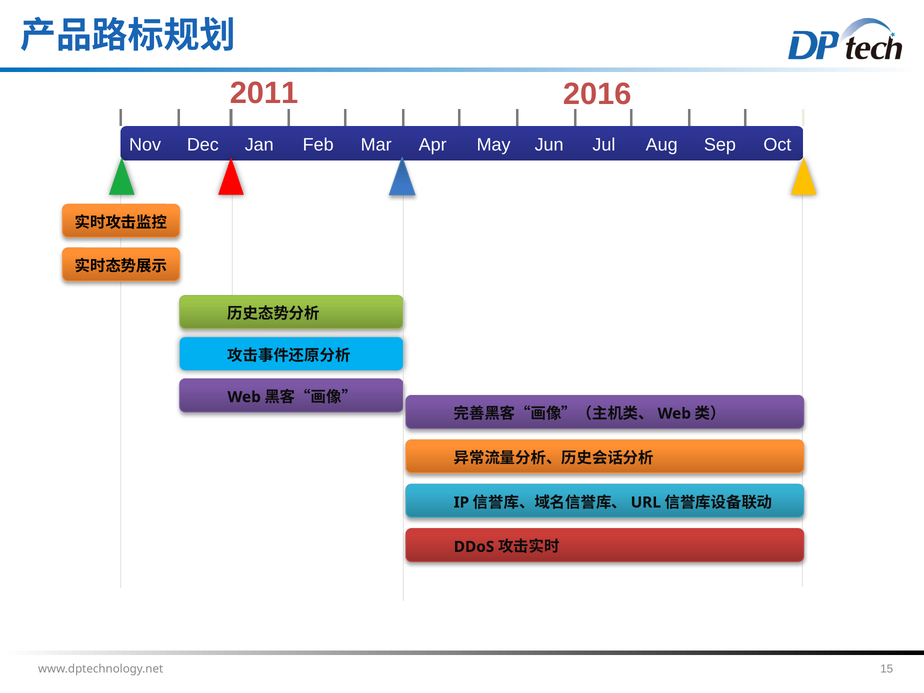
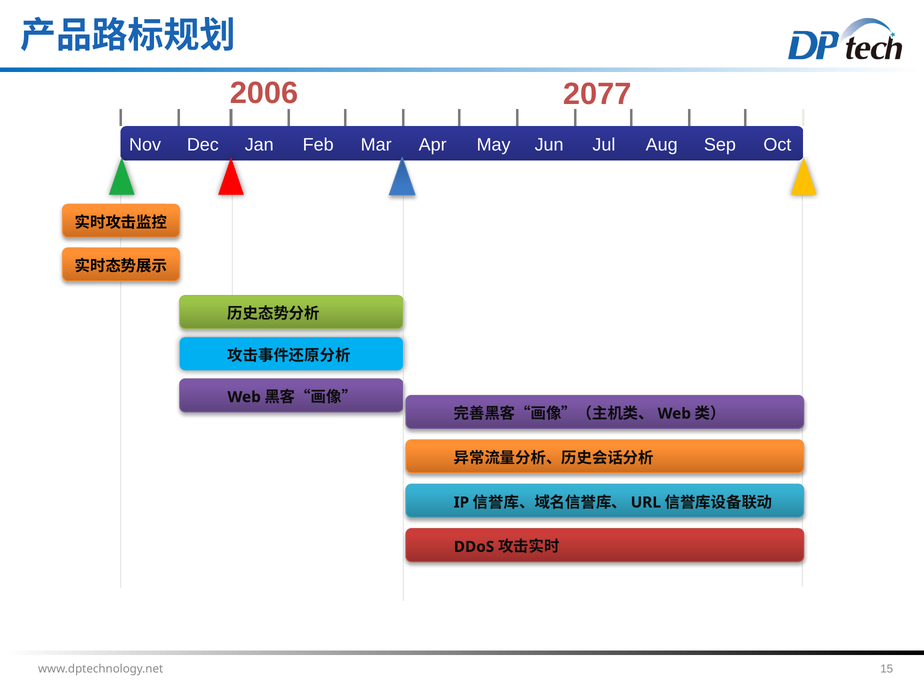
2011: 2011 -> 2006
2016: 2016 -> 2077
